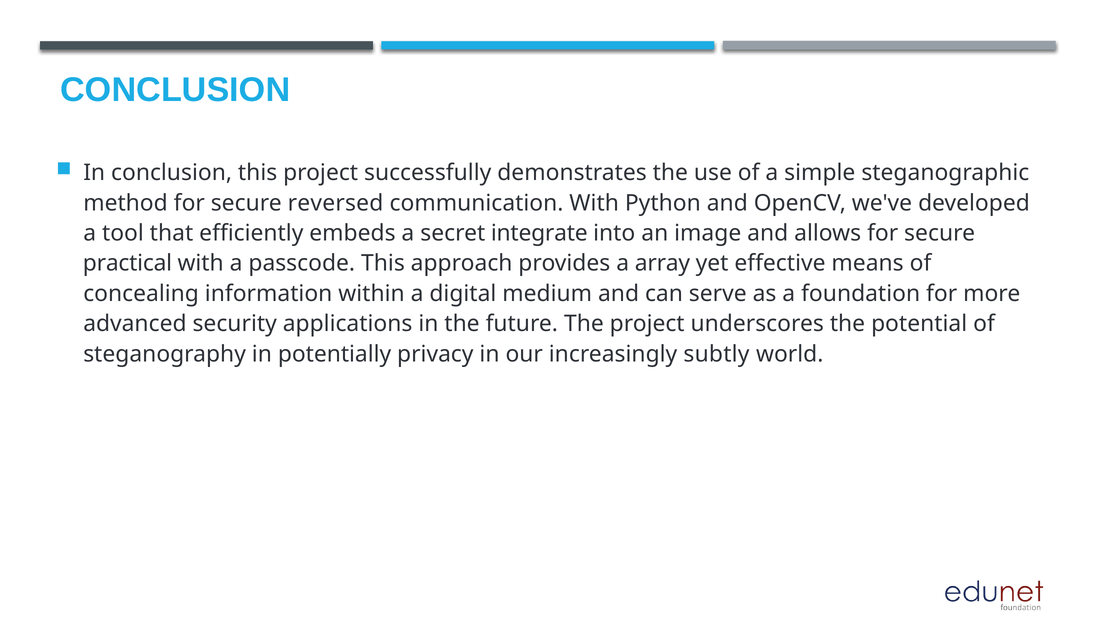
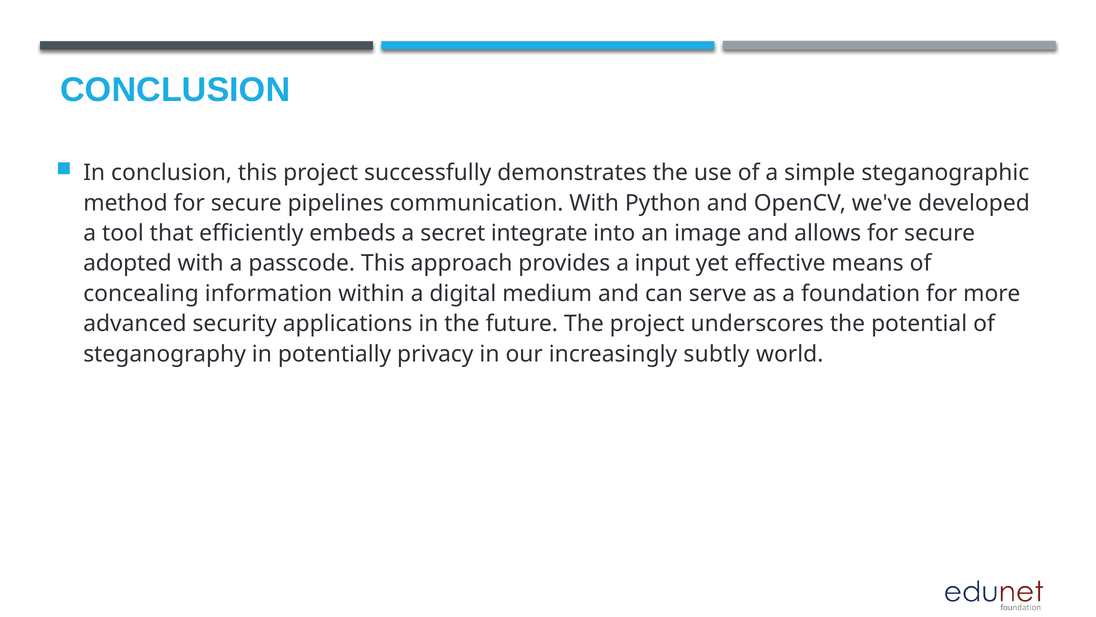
reversed: reversed -> pipelines
practical: practical -> adopted
array: array -> input
